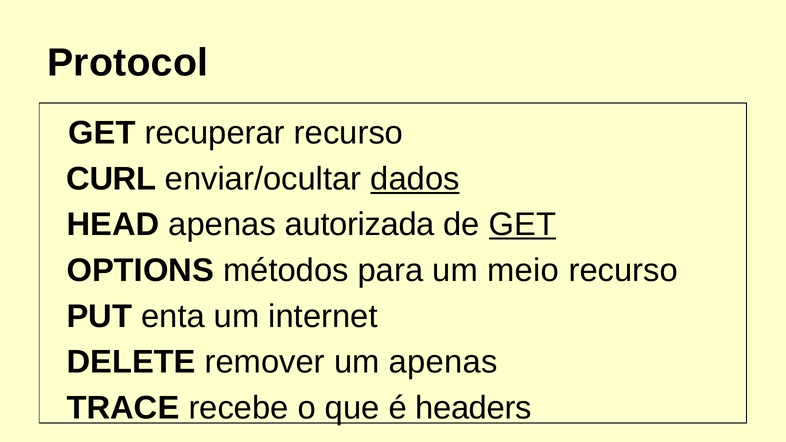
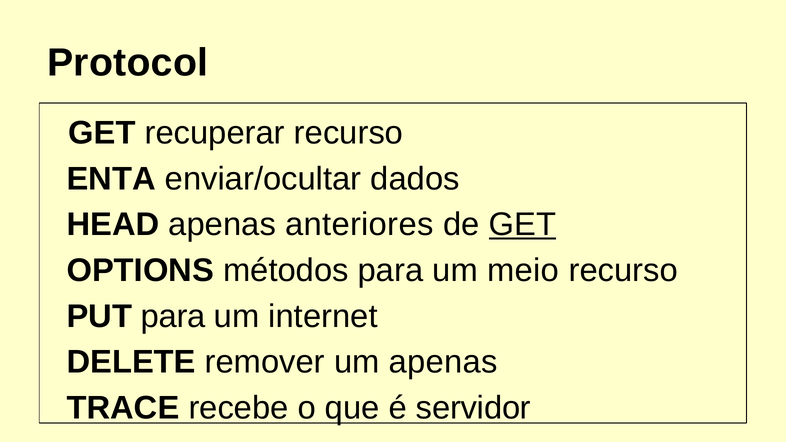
CURL: CURL -> ENTA
dados underline: present -> none
autorizada: autorizada -> anteriores
PUT enta: enta -> para
headers: headers -> servidor
